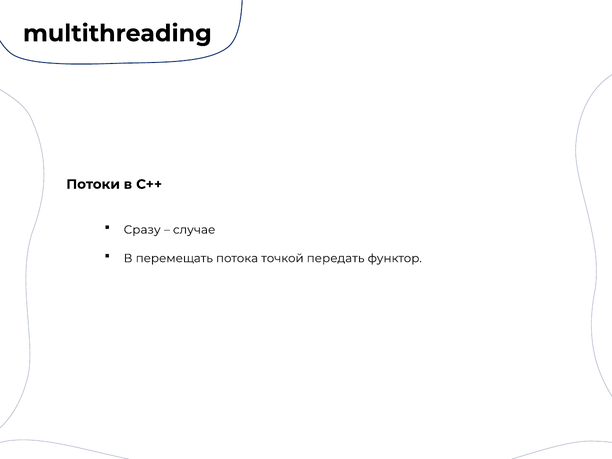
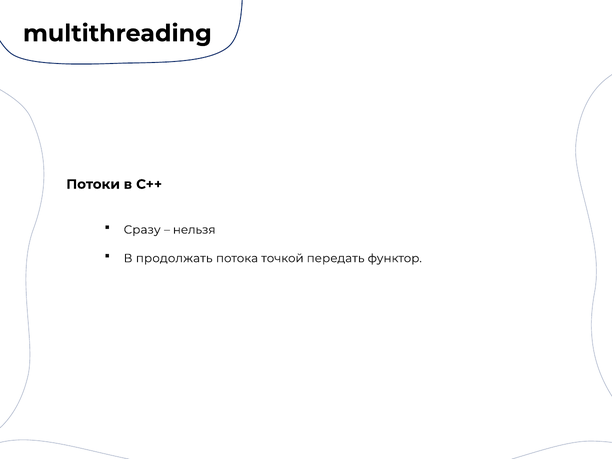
случае: случае -> нельзя
перемещать: перемещать -> продолжать
